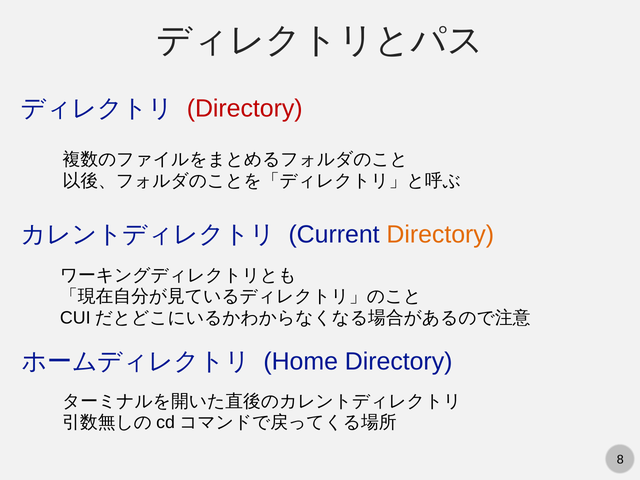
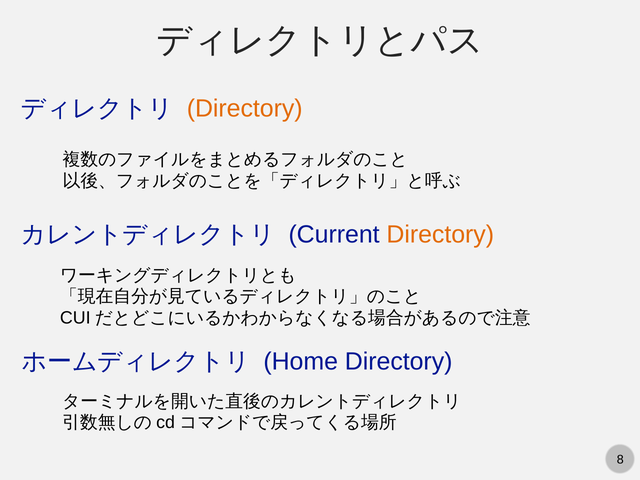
Directory at (245, 109) colour: red -> orange
